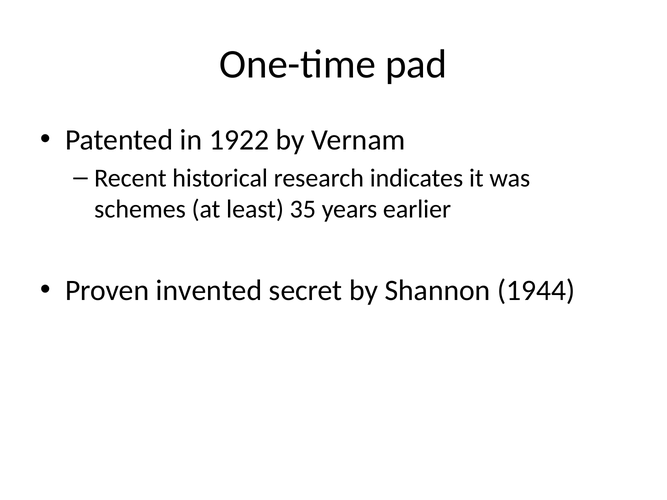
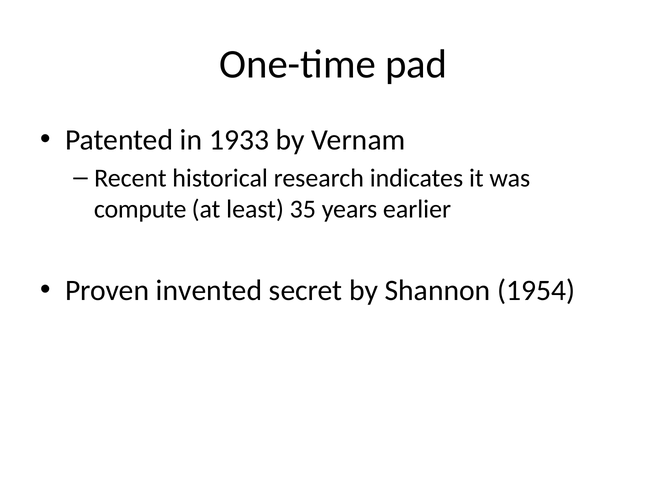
1922: 1922 -> 1933
schemes: schemes -> compute
1944: 1944 -> 1954
